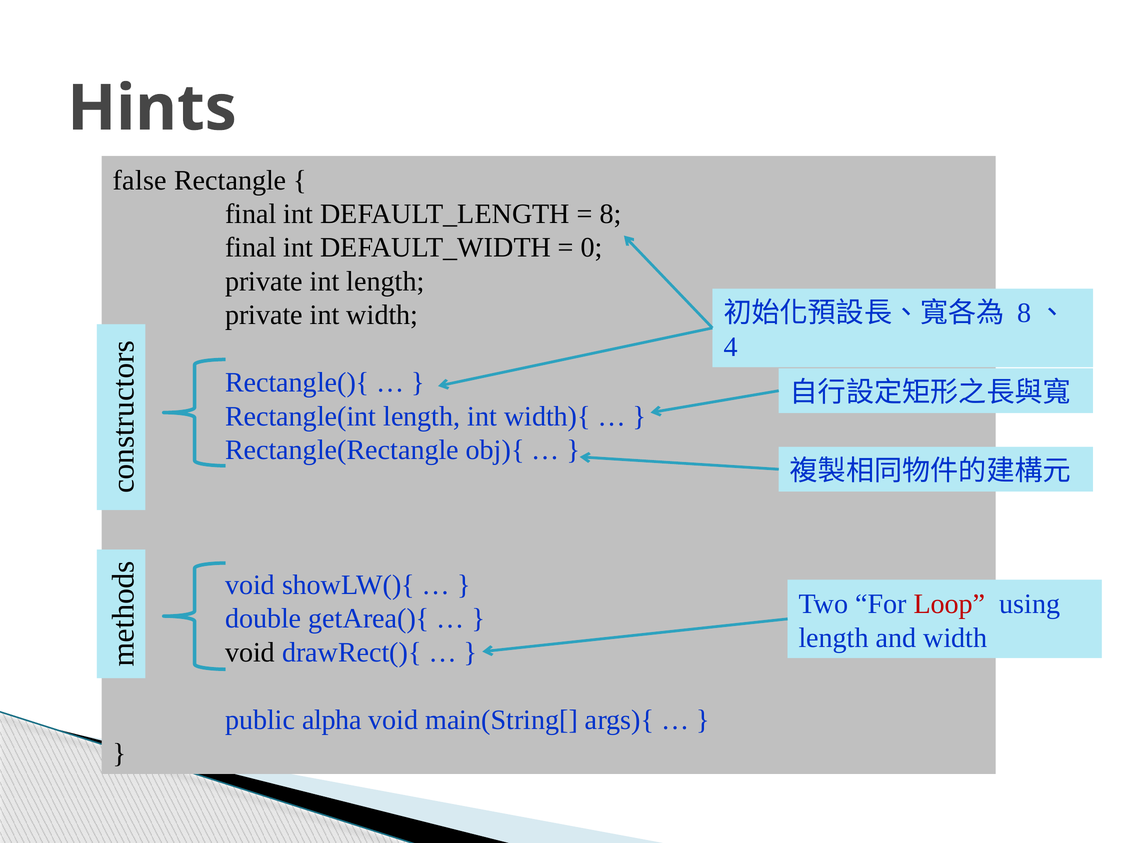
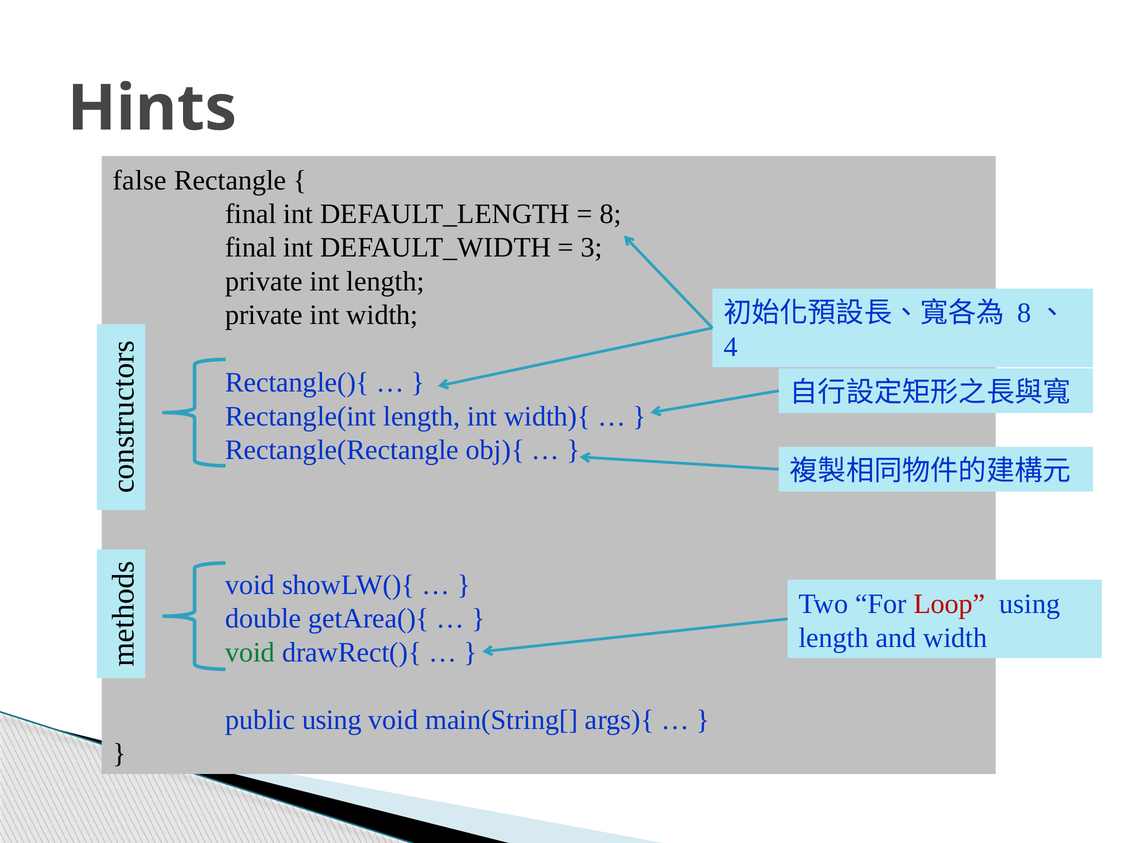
0: 0 -> 3
void at (250, 652) colour: black -> green
public alpha: alpha -> using
